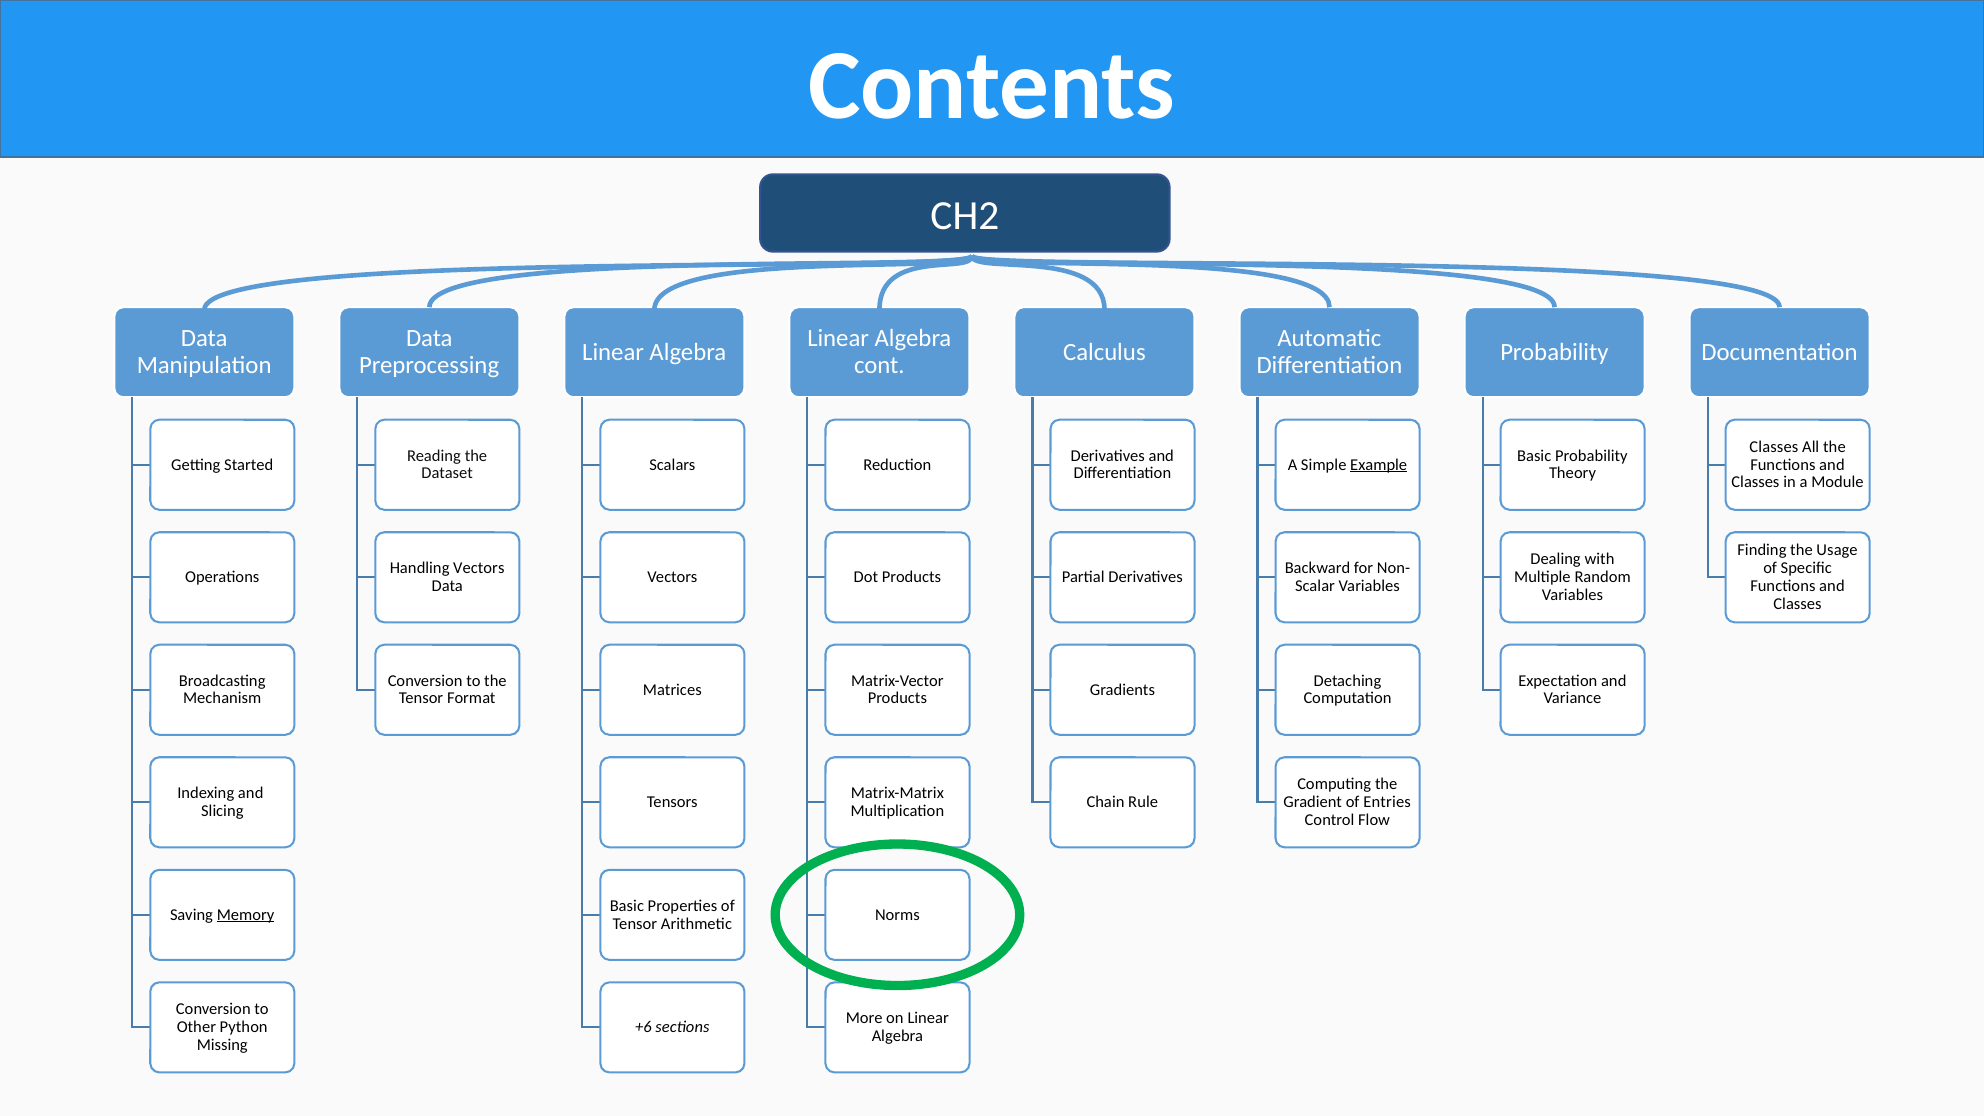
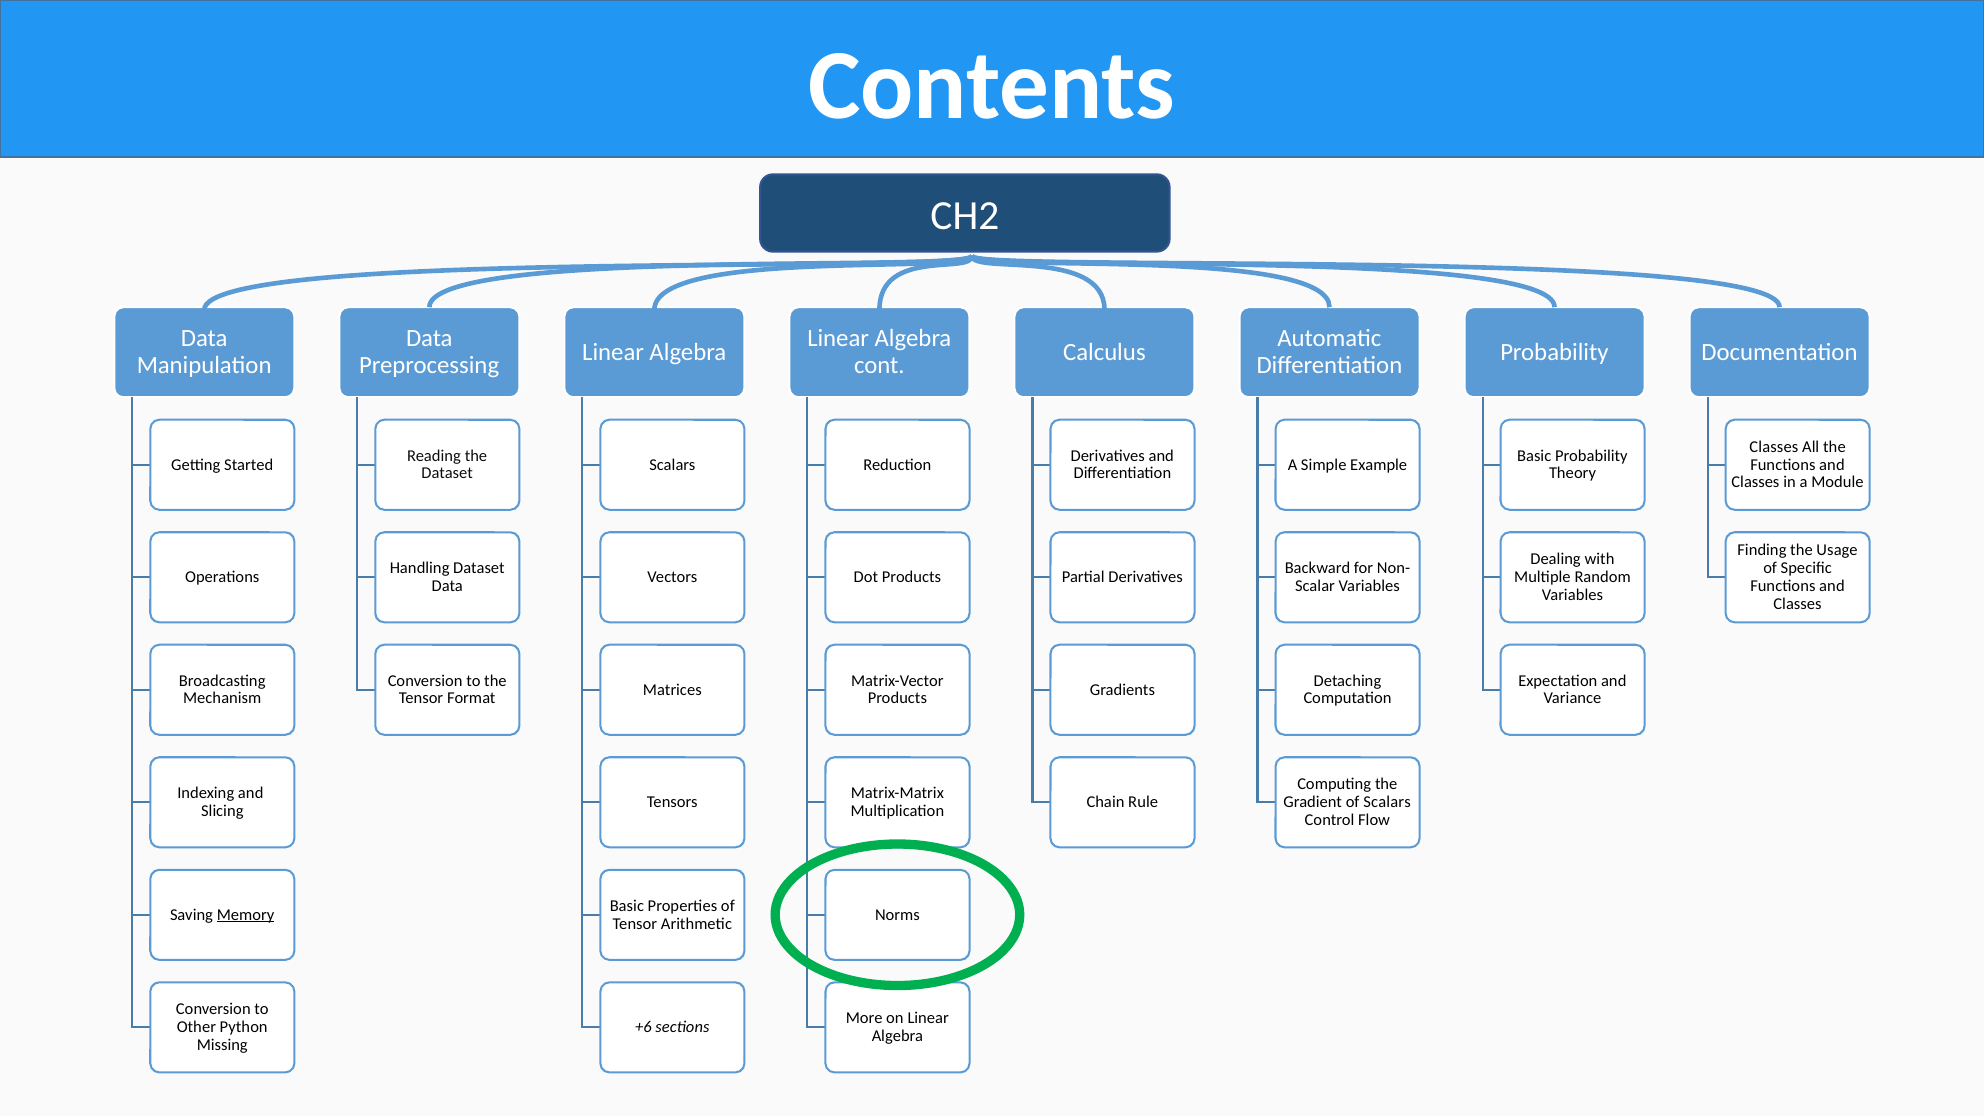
Example underline: present -> none
Handling Vectors: Vectors -> Dataset
of Entries: Entries -> Scalars
